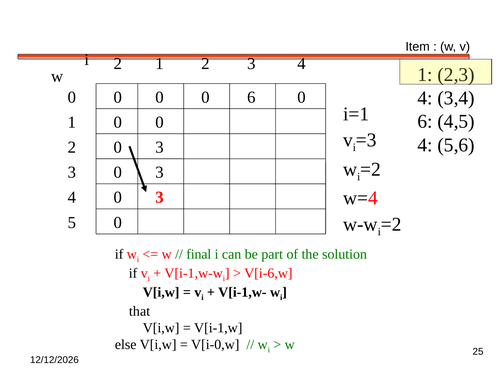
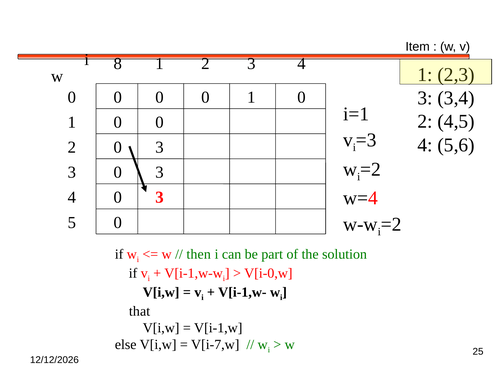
i 2: 2 -> 8
4 at (425, 98): 4 -> 3
0 0 6: 6 -> 1
6 at (425, 121): 6 -> 2
final: final -> then
V[i-6,w: V[i-6,w -> V[i-0,w
V[i-0,w: V[i-0,w -> V[i-7,w
